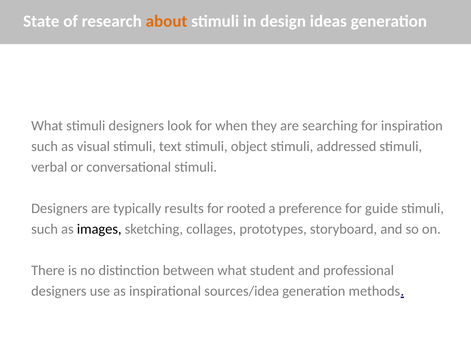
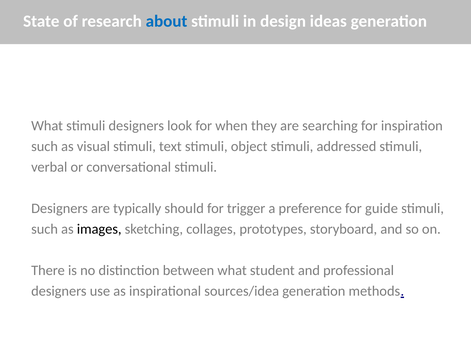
about colour: orange -> blue
results: results -> should
rooted: rooted -> trigger
